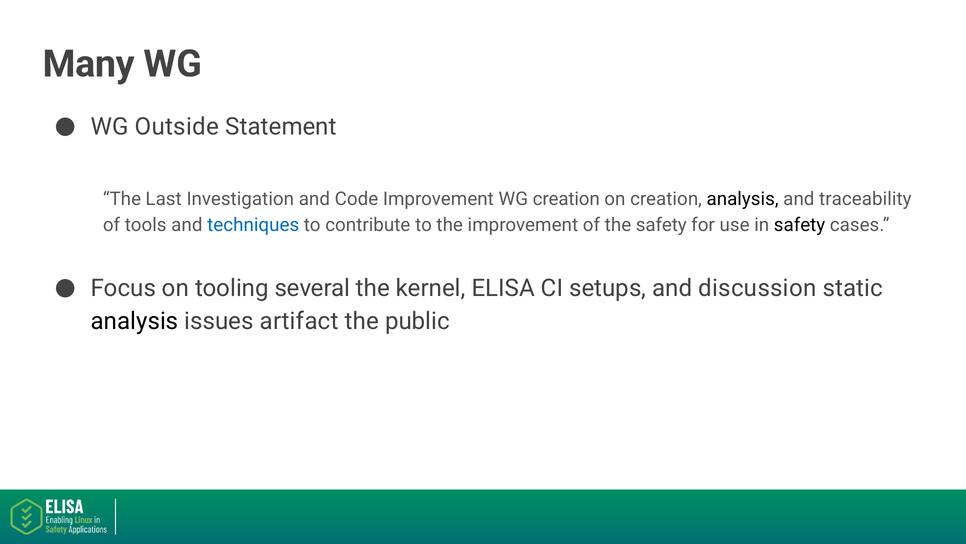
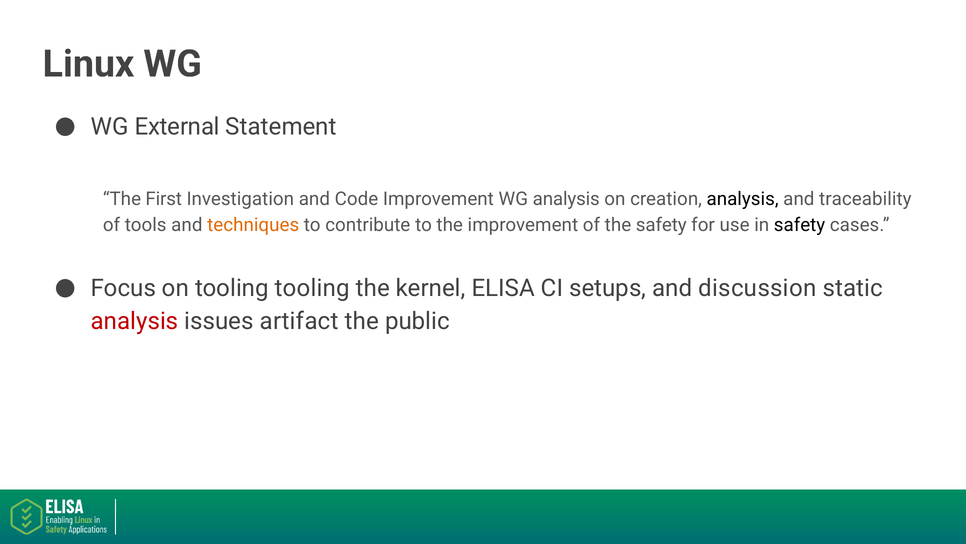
Many: Many -> Linux
Outside: Outside -> External
Last: Last -> First
WG creation: creation -> analysis
techniques colour: blue -> orange
tooling several: several -> tooling
analysis at (135, 321) colour: black -> red
